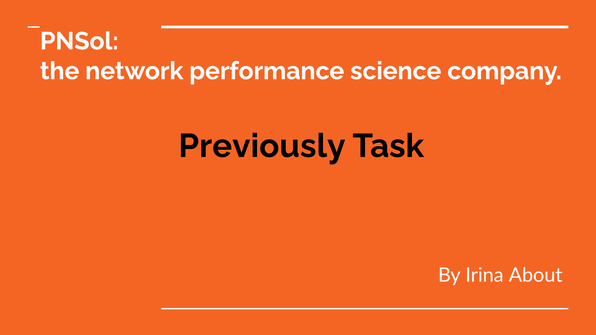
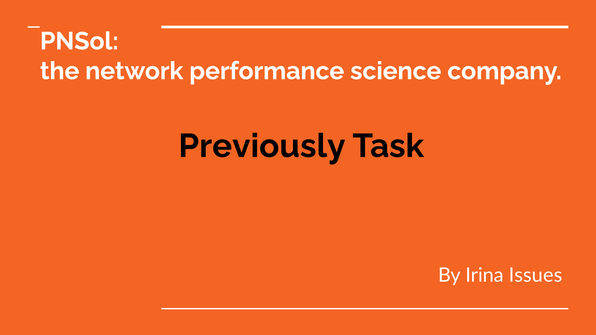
About: About -> Issues
